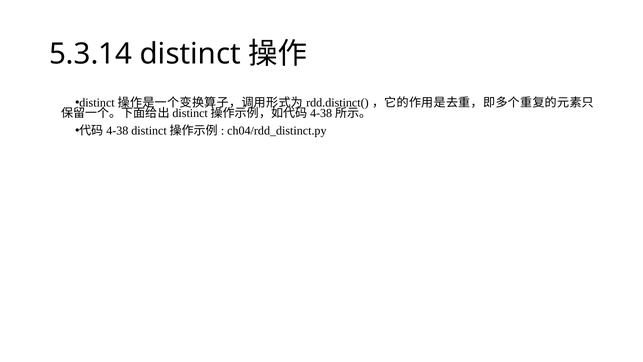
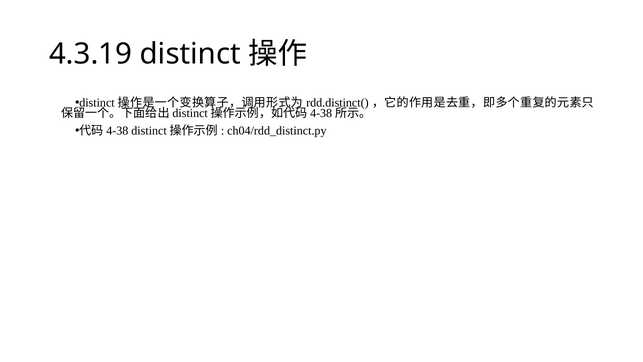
5.3.14: 5.3.14 -> 4.3.19
